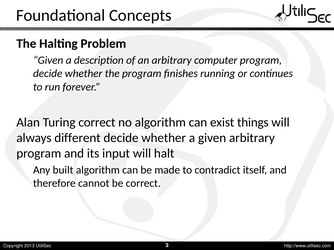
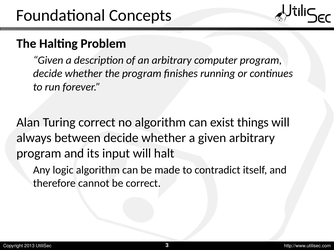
different: different -> between
built: built -> logic
